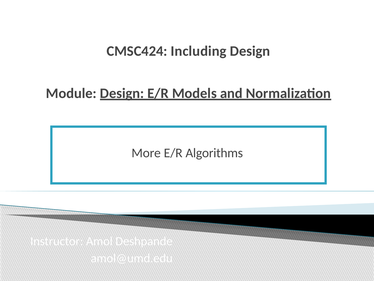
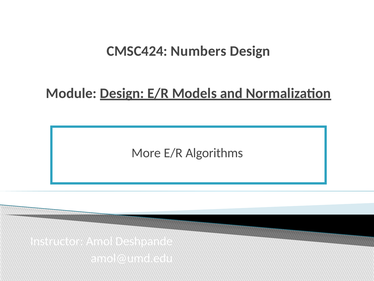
Including: Including -> Numbers
